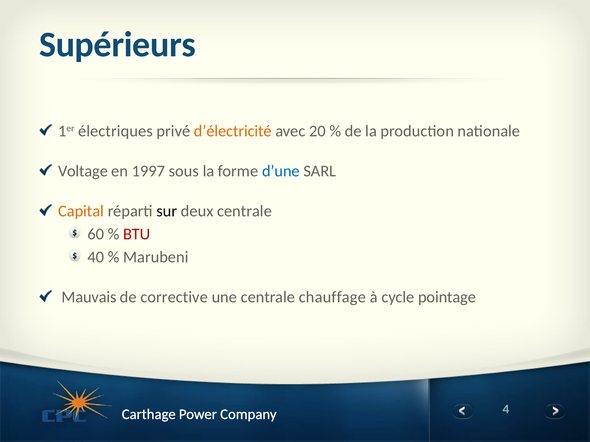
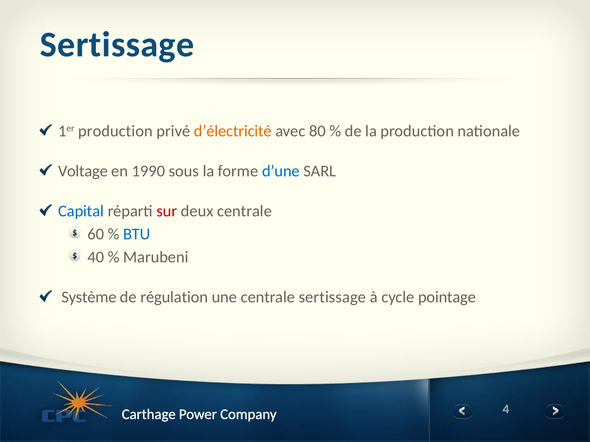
Supérieurs at (117, 45): Supérieurs -> Sertissage
1er électriques: électriques -> production
20: 20 -> 80
1997: 1997 -> 1990
Capital colour: orange -> blue
sur colour: black -> red
BTU colour: red -> blue
Mauvais: Mauvais -> Système
corrective: corrective -> régulation
centrale chauffage: chauffage -> sertissage
